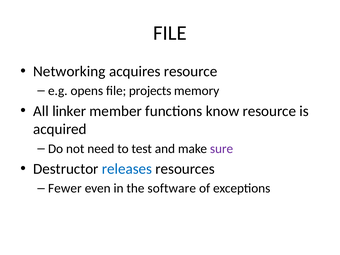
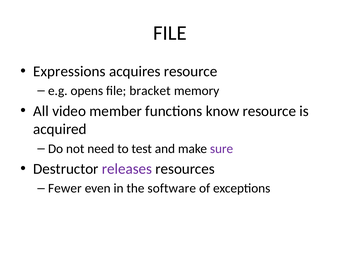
Networking: Networking -> Expressions
projects: projects -> bracket
linker: linker -> video
releases colour: blue -> purple
